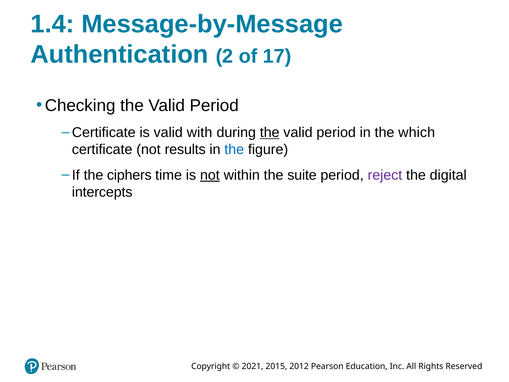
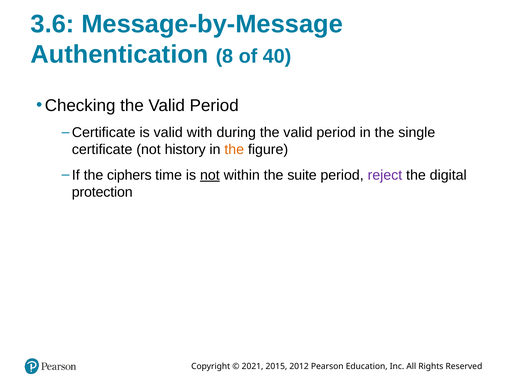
1.4: 1.4 -> 3.6
2: 2 -> 8
17: 17 -> 40
the at (270, 132) underline: present -> none
which: which -> single
results: results -> history
the at (234, 149) colour: blue -> orange
intercepts: intercepts -> protection
